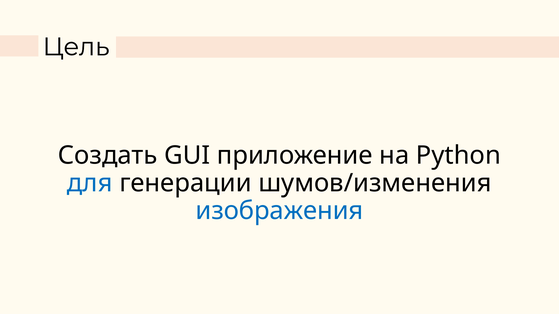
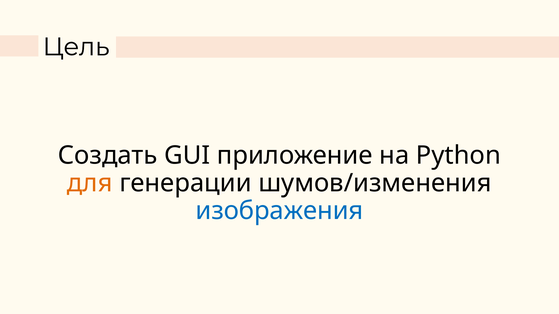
для colour: blue -> orange
